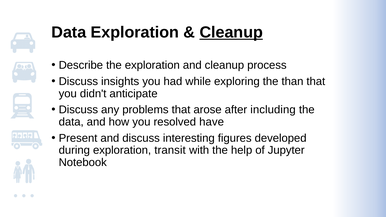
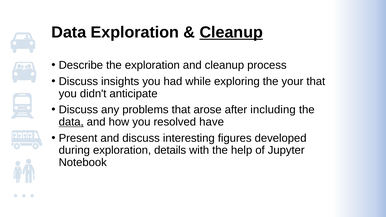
than: than -> your
data at (71, 122) underline: none -> present
transit: transit -> details
